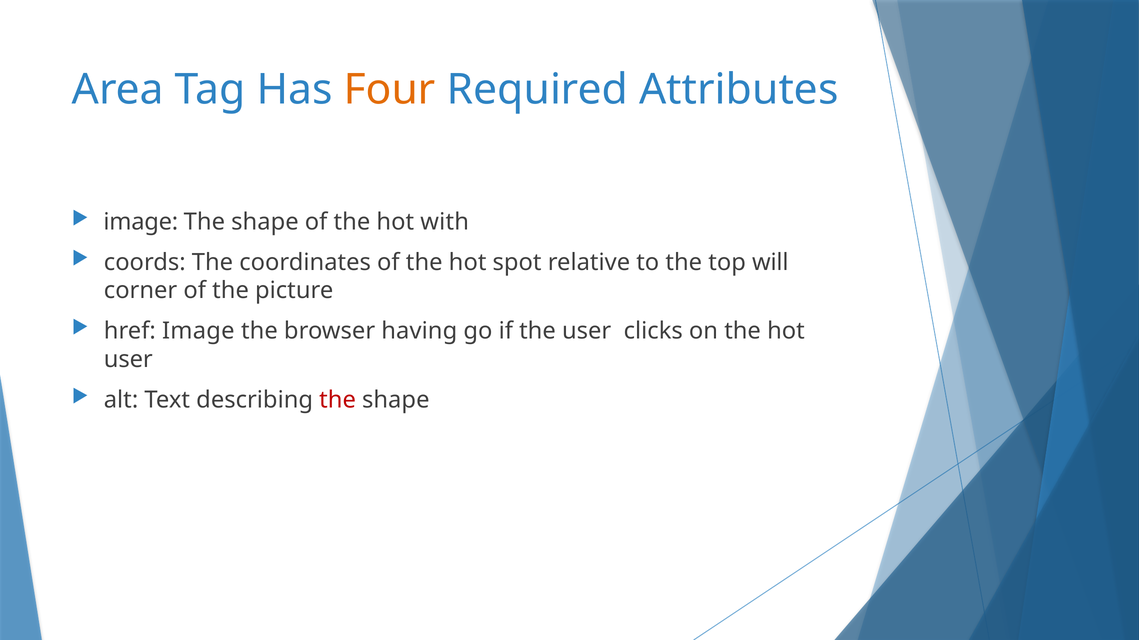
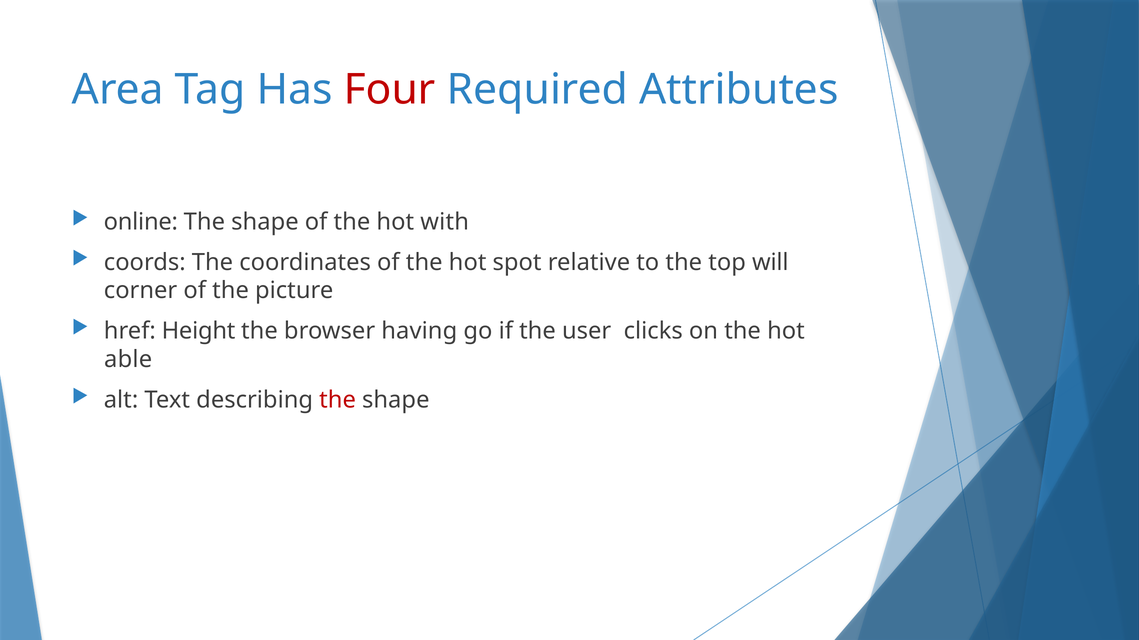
Four colour: orange -> red
image at (141, 222): image -> online
href Image: Image -> Height
user at (128, 360): user -> able
